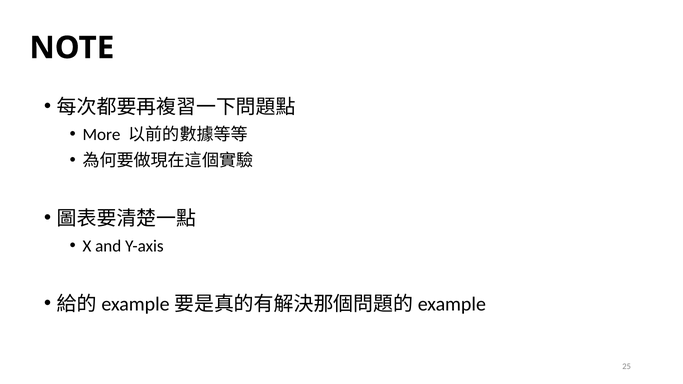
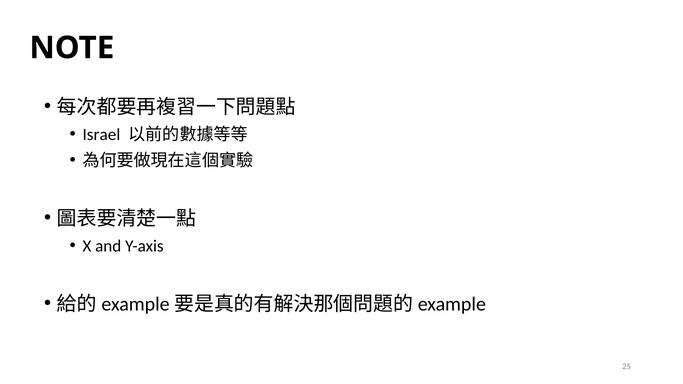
More: More -> Israel
